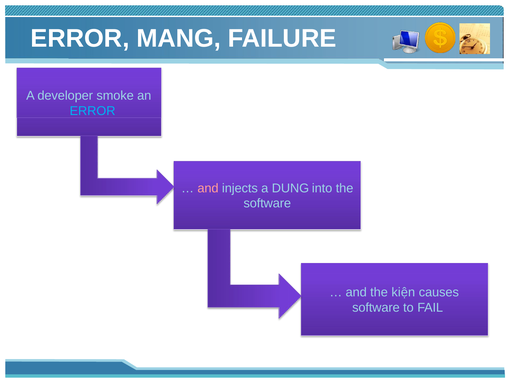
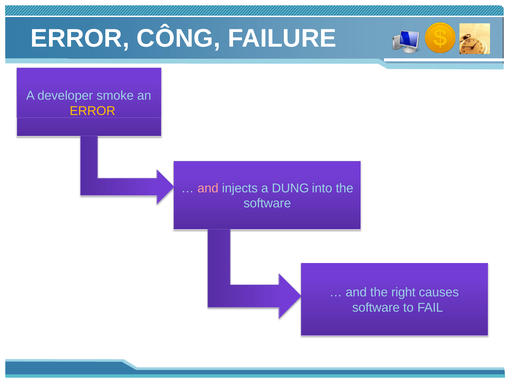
MANG: MANG -> CÔNG
ERROR at (93, 111) colour: light blue -> yellow
kiện: kiện -> right
